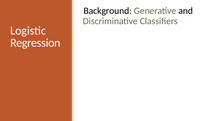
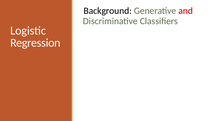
and colour: black -> red
